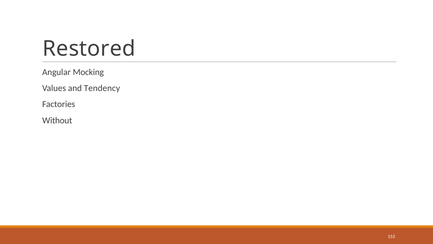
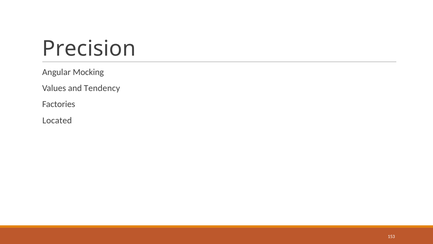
Restored: Restored -> Precision
Without: Without -> Located
